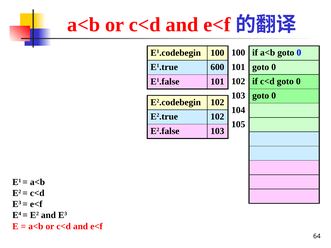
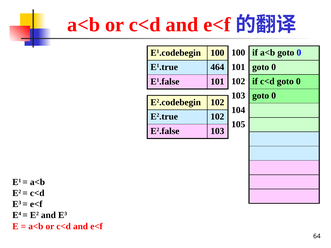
600: 600 -> 464
